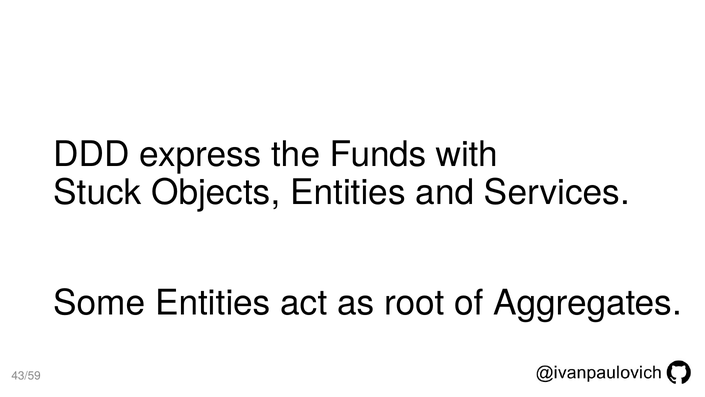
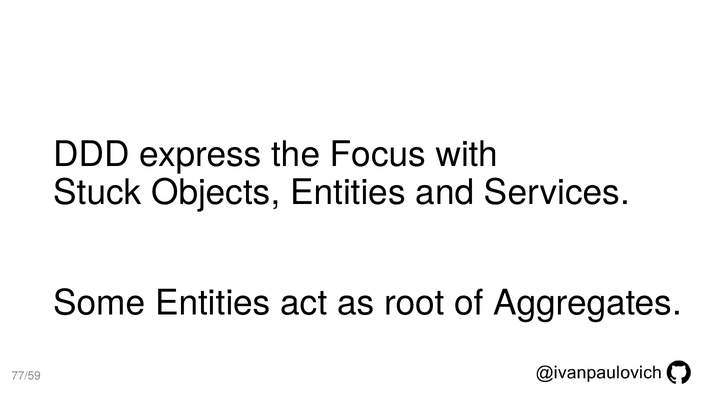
Funds: Funds -> Focus
43/59: 43/59 -> 77/59
